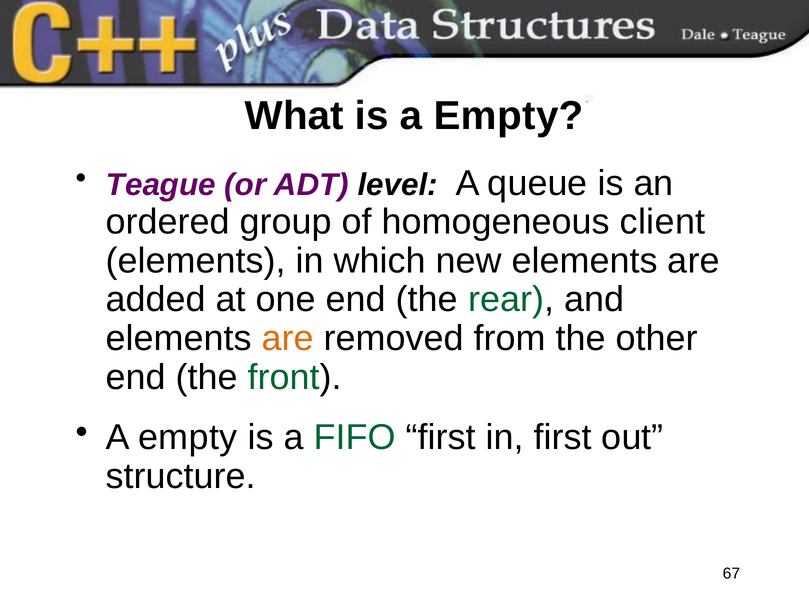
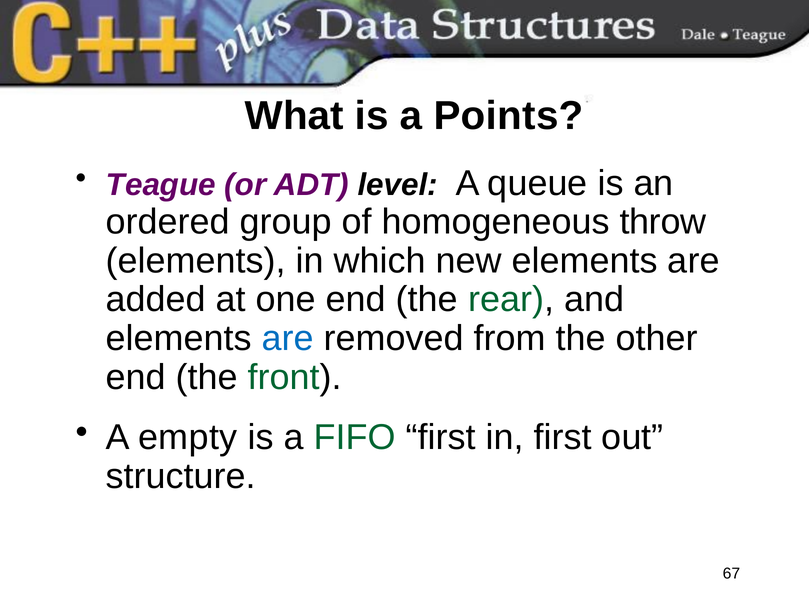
is a Empty: Empty -> Points
client: client -> throw
are at (288, 339) colour: orange -> blue
